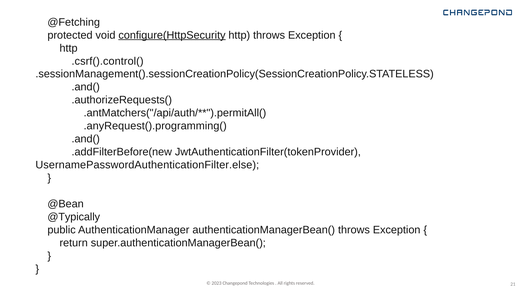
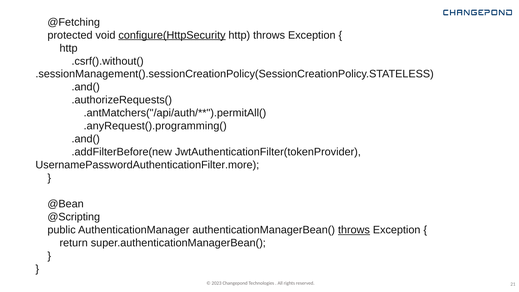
.csrf().control(: .csrf().control( -> .csrf().without(
UsernamePasswordAuthenticationFilter.else: UsernamePasswordAuthenticationFilter.else -> UsernamePasswordAuthenticationFilter.more
@Typically: @Typically -> @Scripting
throws at (354, 230) underline: none -> present
